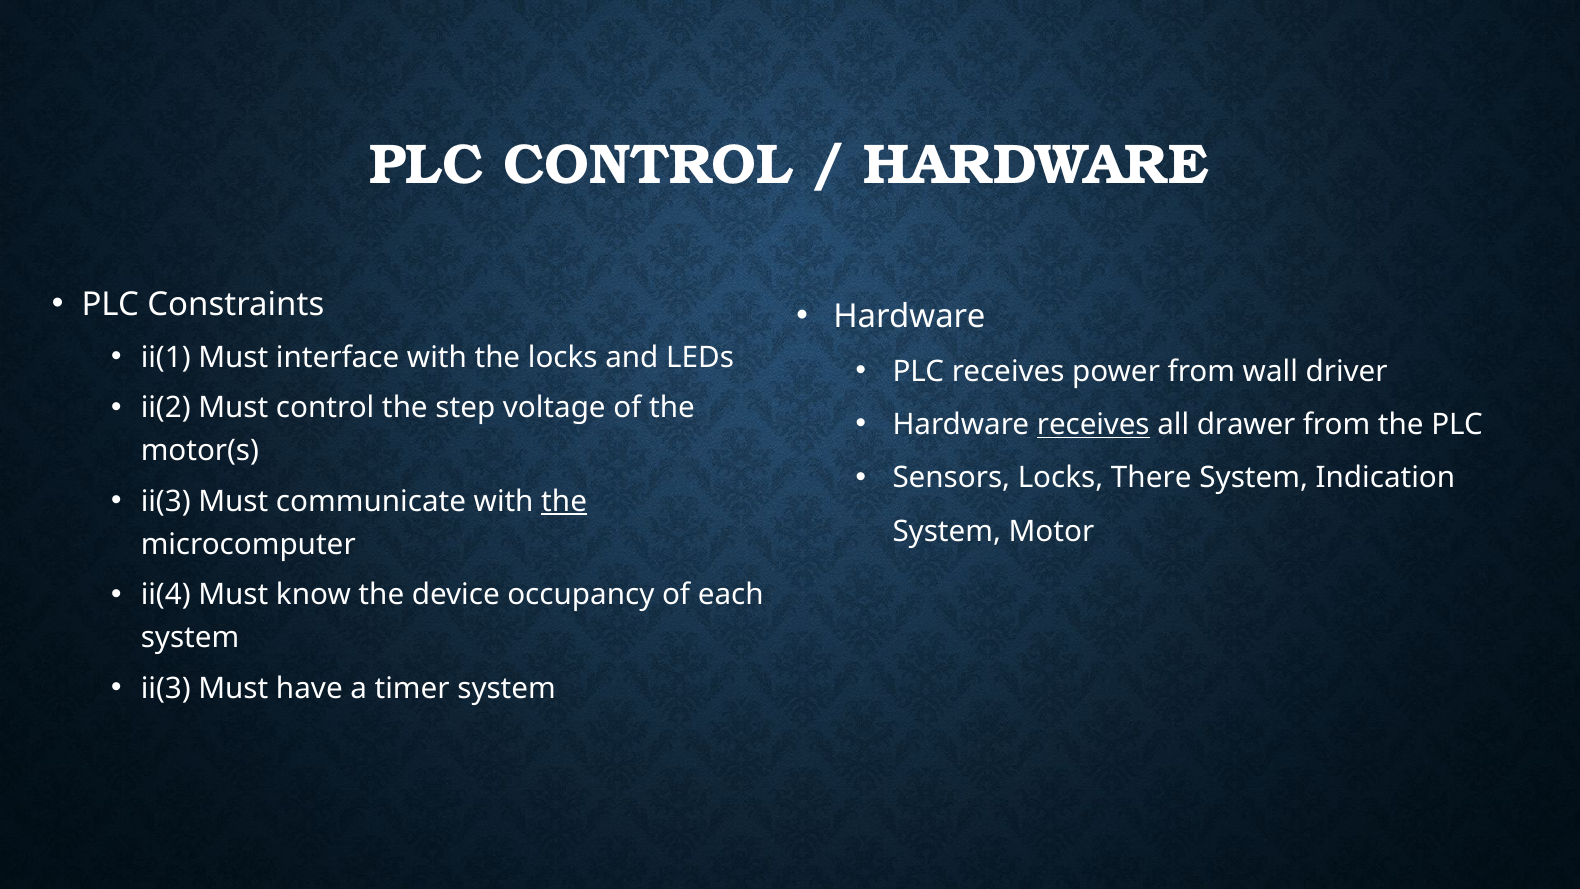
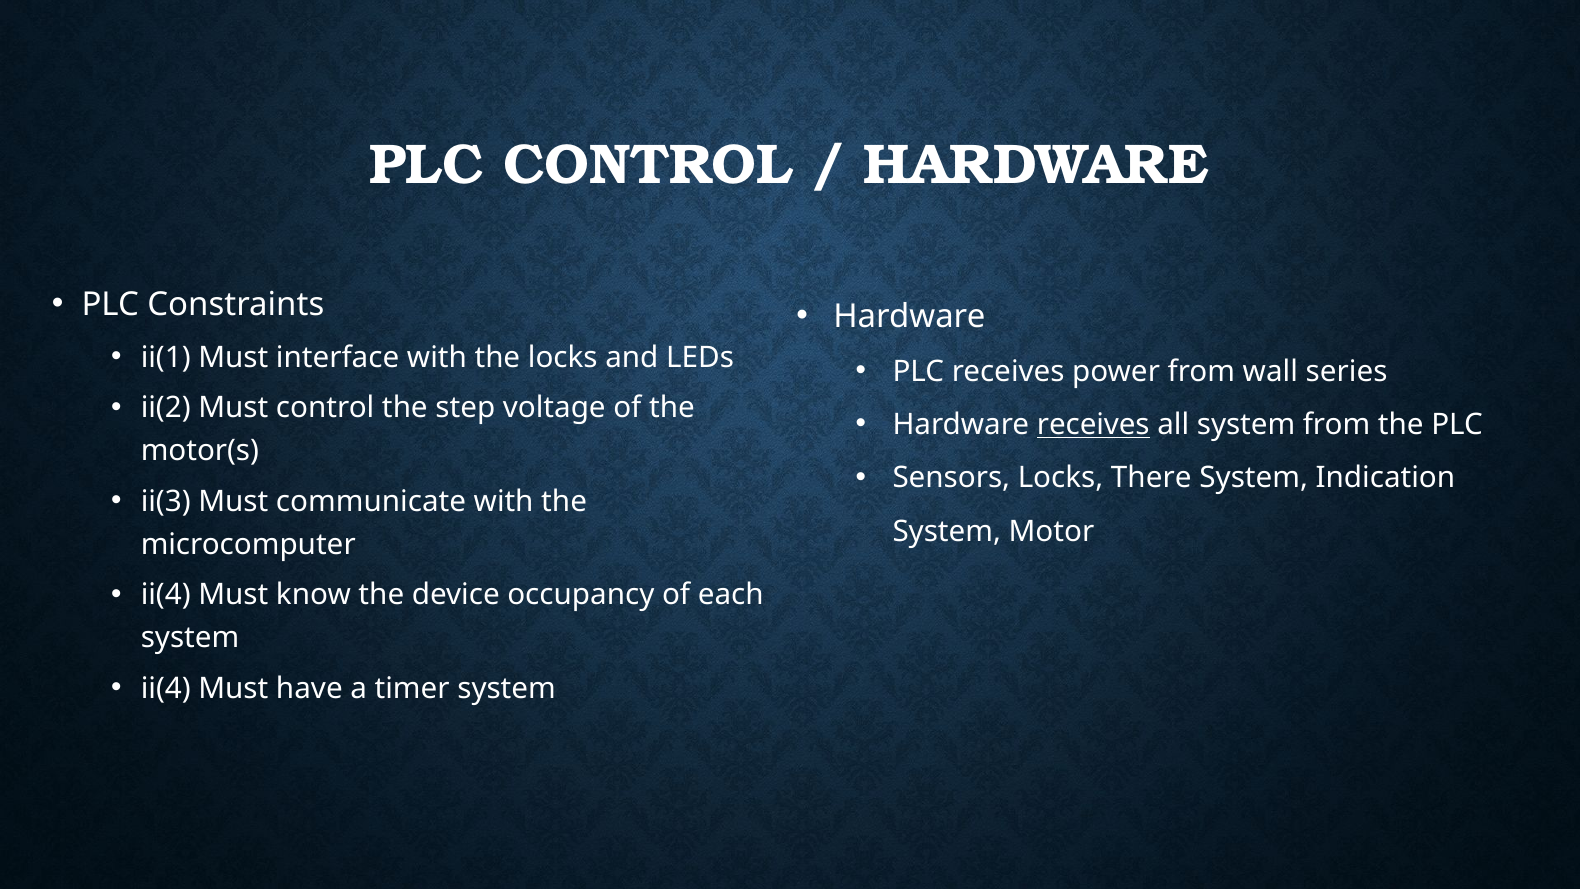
driver: driver -> series
all drawer: drawer -> system
the at (564, 501) underline: present -> none
ii(3 at (166, 688): ii(3 -> ii(4
